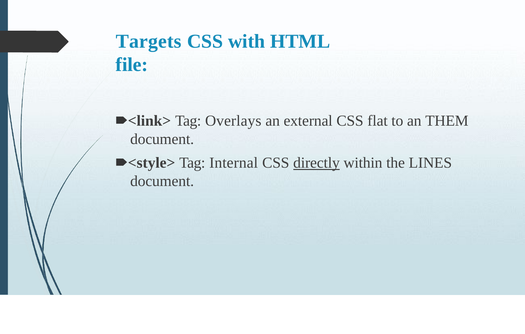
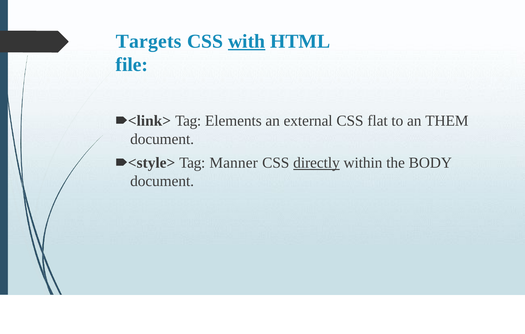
with underline: none -> present
Overlays: Overlays -> Elements
Internal: Internal -> Manner
LINES: LINES -> BODY
